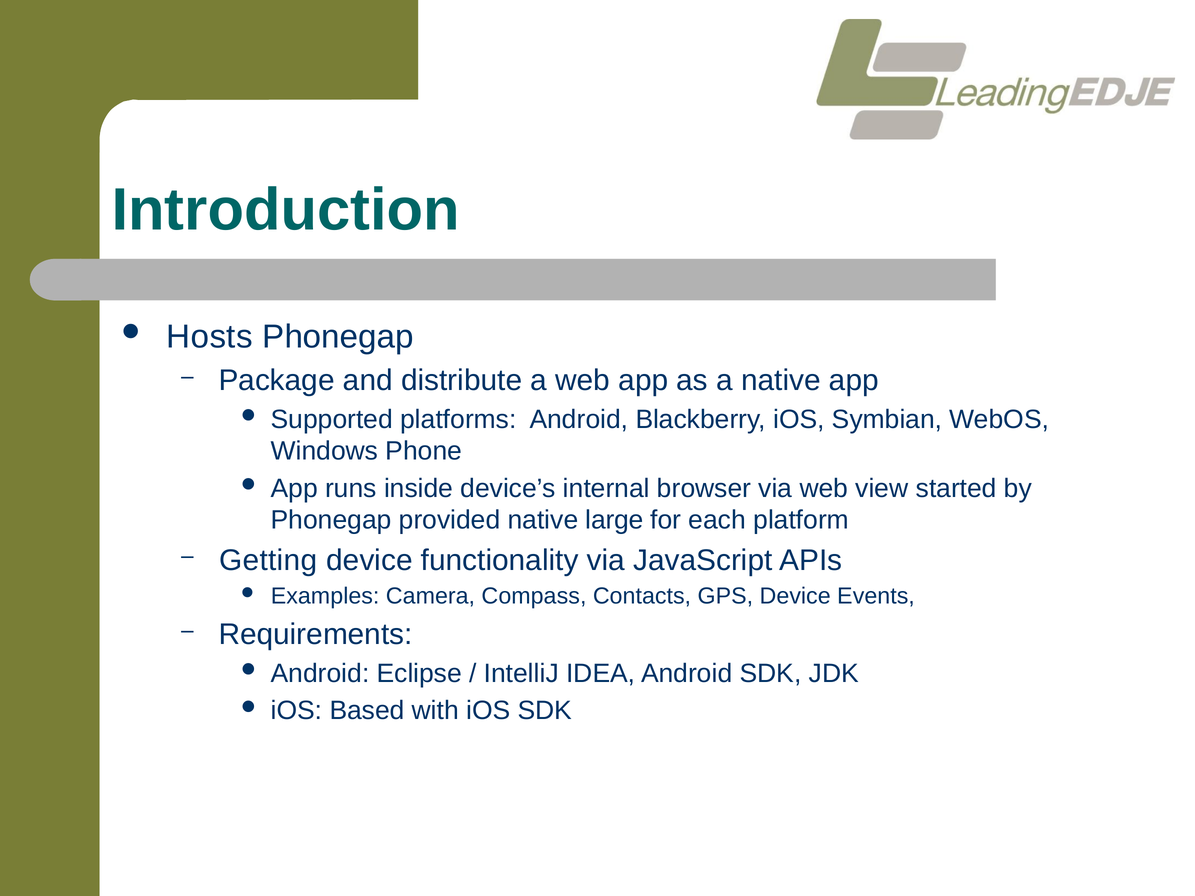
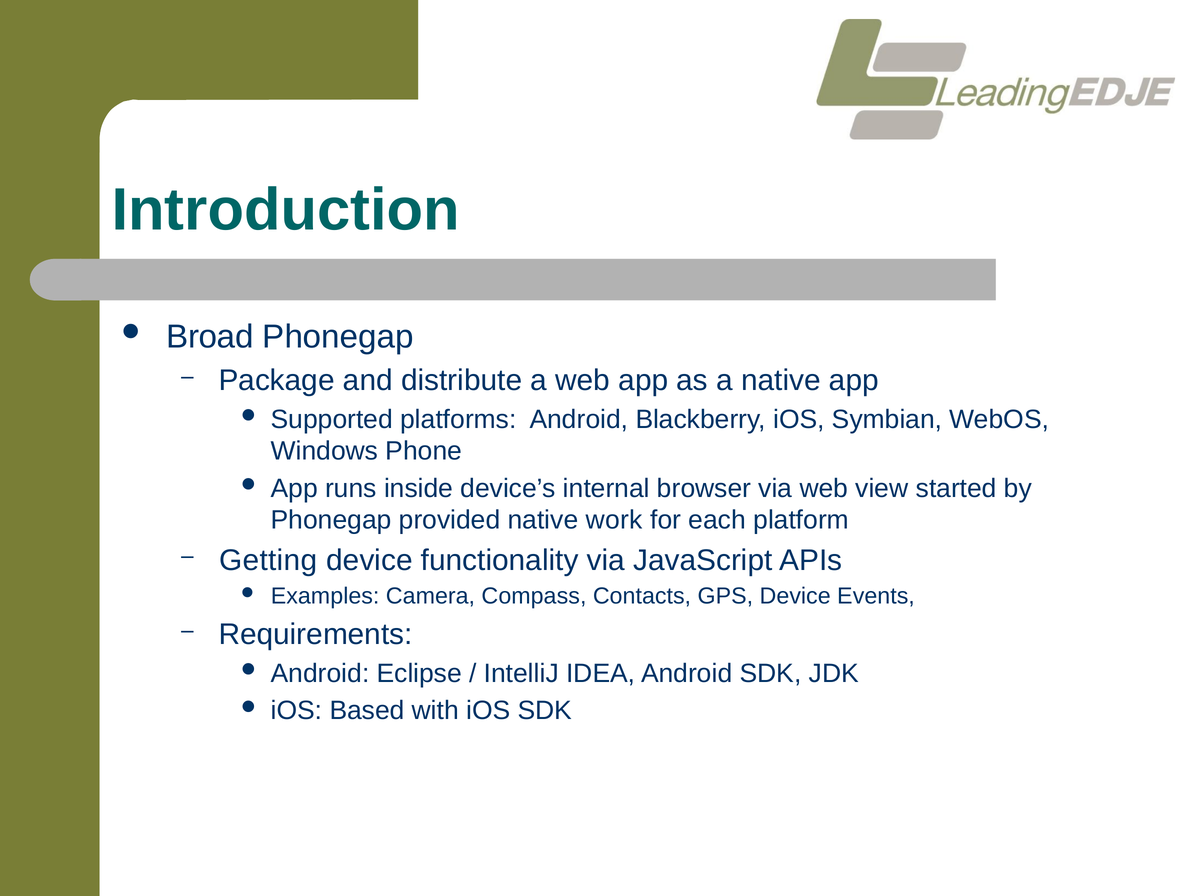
Hosts: Hosts -> Broad
large: large -> work
